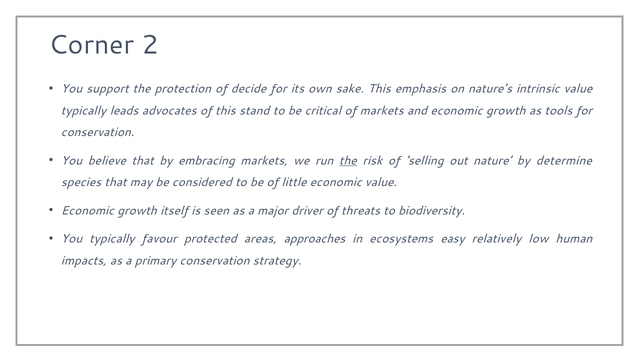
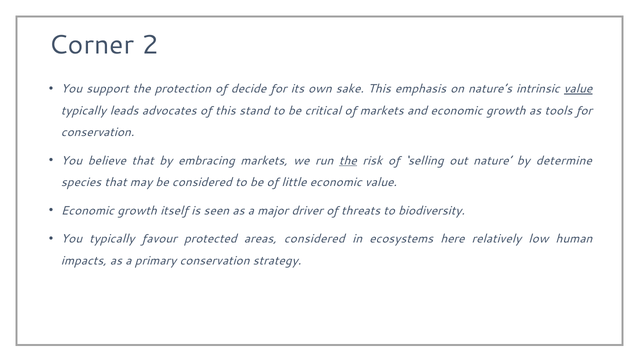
value at (578, 89) underline: none -> present
areas approaches: approaches -> considered
easy: easy -> here
